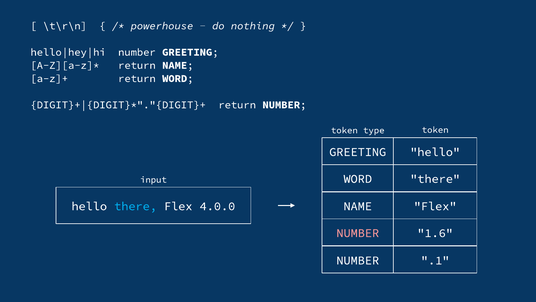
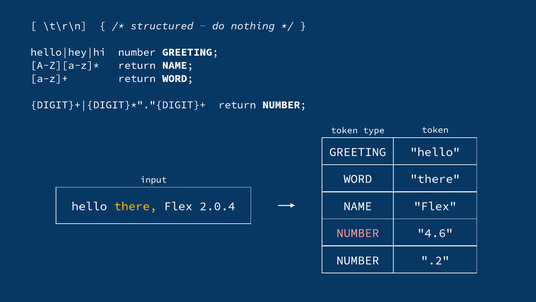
powerhouse: powerhouse -> structured
there at (136, 206) colour: light blue -> yellow
4.0.0: 4.0.0 -> 2.0.4
1.6: 1.6 -> 4.6
.1: .1 -> .2
